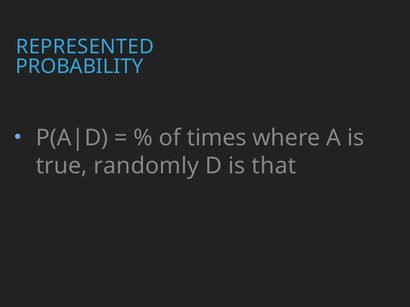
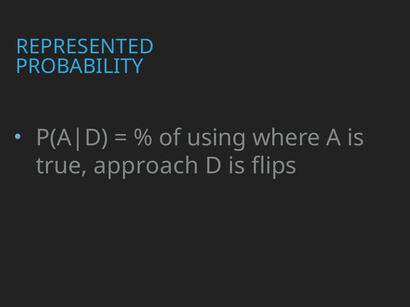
times: times -> using
randomly: randomly -> approach
that: that -> flips
